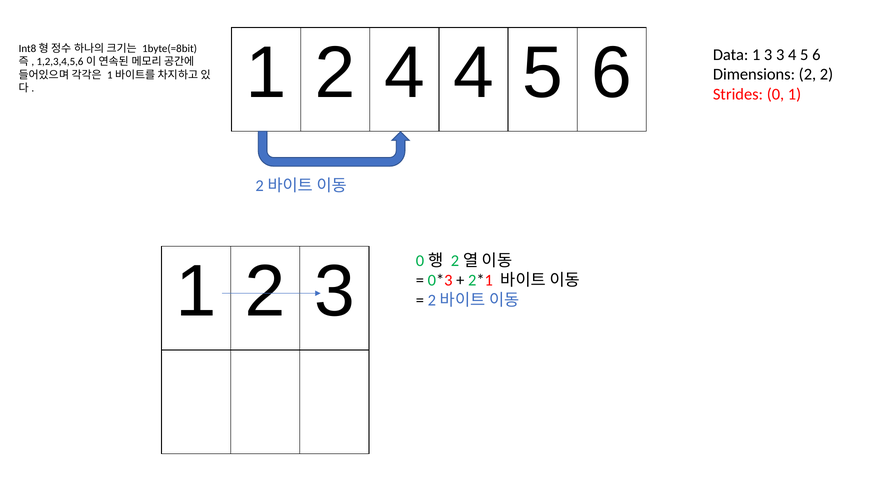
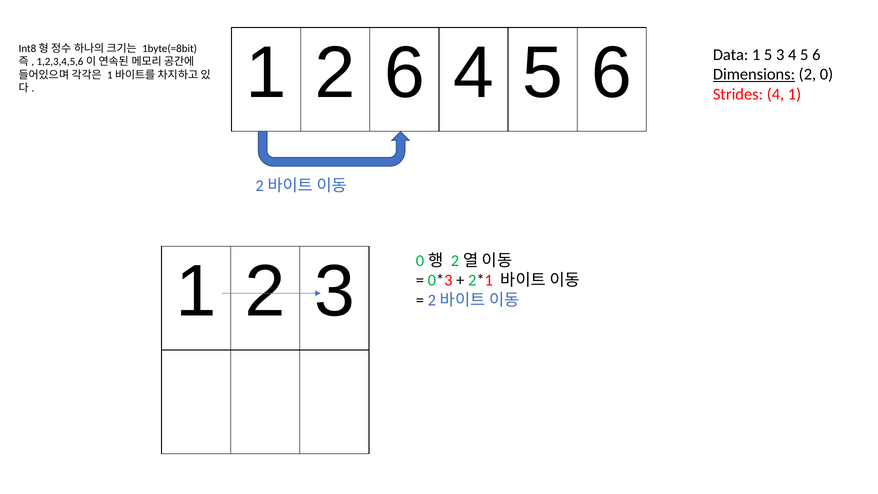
2 4: 4 -> 6
1 3: 3 -> 5
Dimensions underline: none -> present
2 2: 2 -> 0
Strides 0: 0 -> 4
